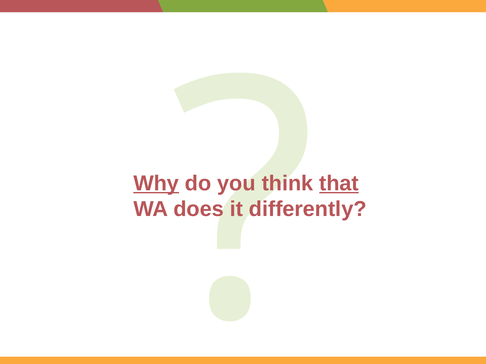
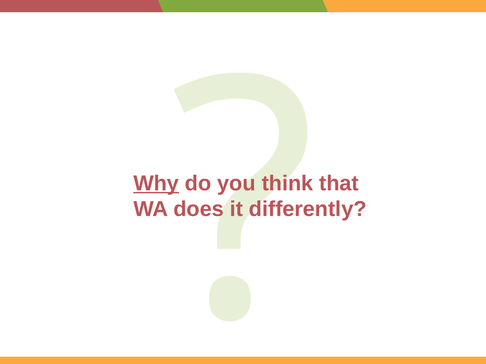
that underline: present -> none
